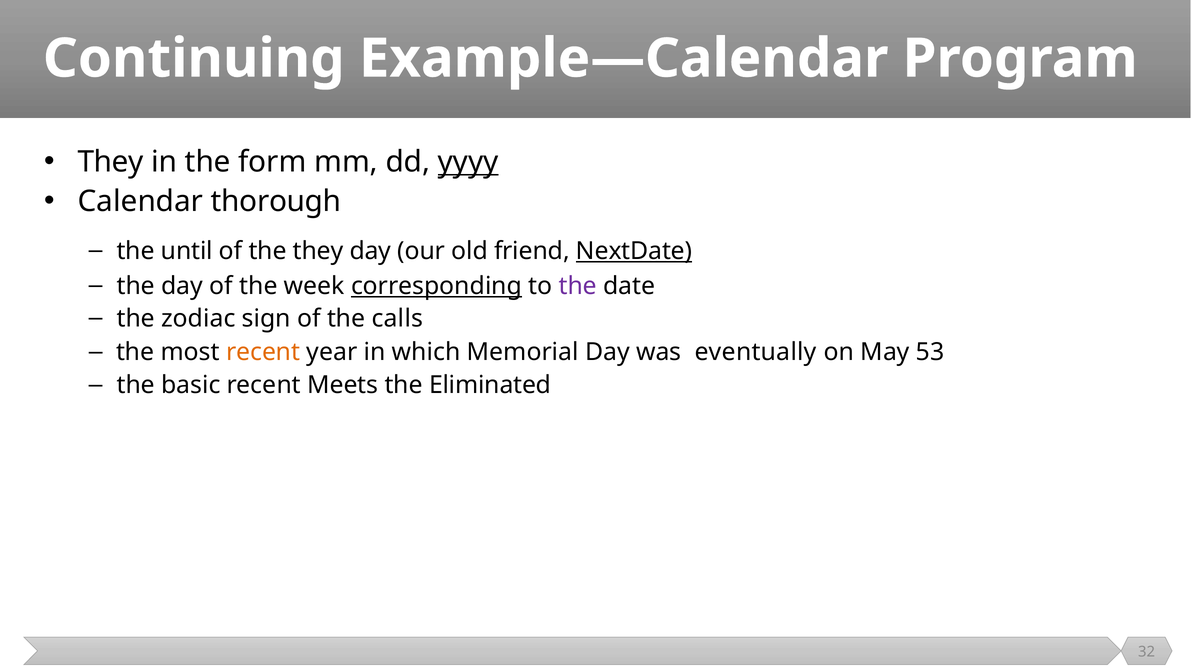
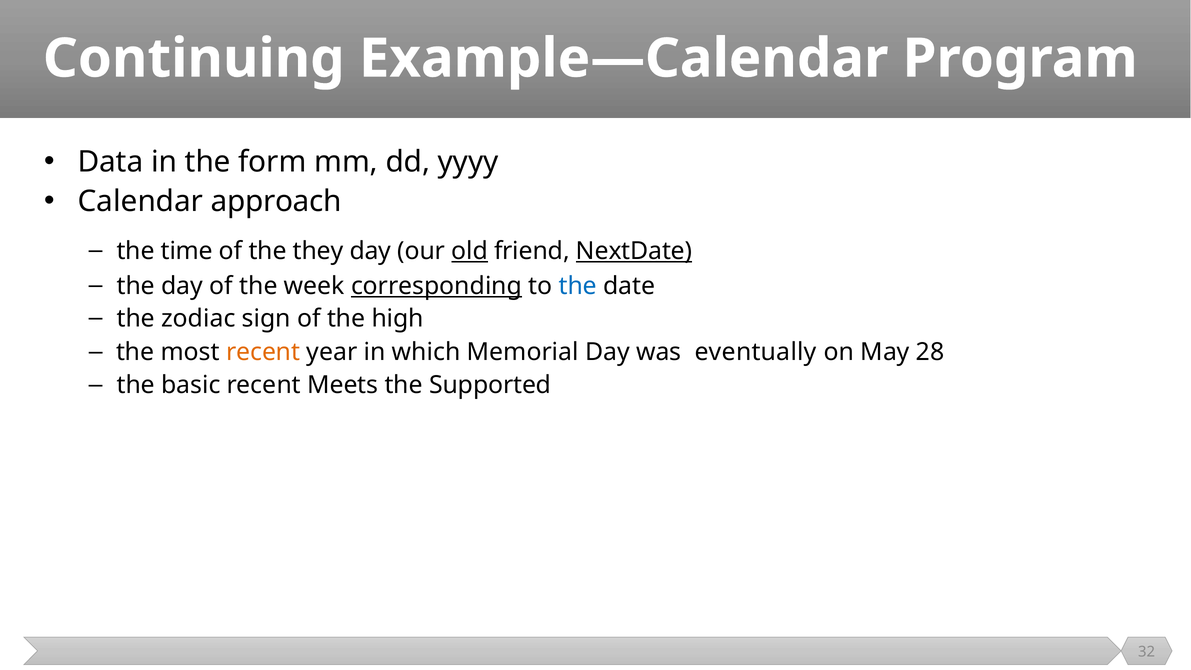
They at (111, 162): They -> Data
yyyy underline: present -> none
thorough: thorough -> approach
until: until -> time
old underline: none -> present
the at (578, 286) colour: purple -> blue
calls: calls -> high
53: 53 -> 28
Eliminated: Eliminated -> Supported
